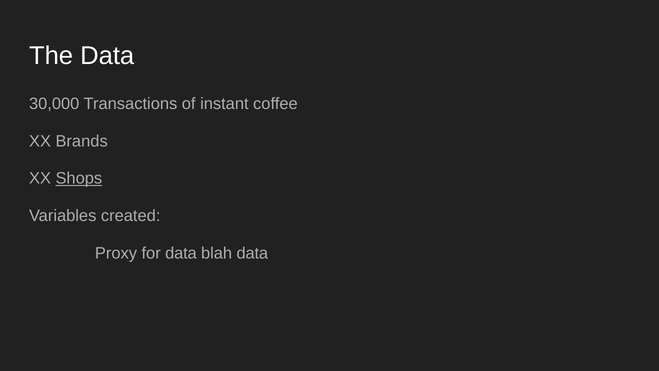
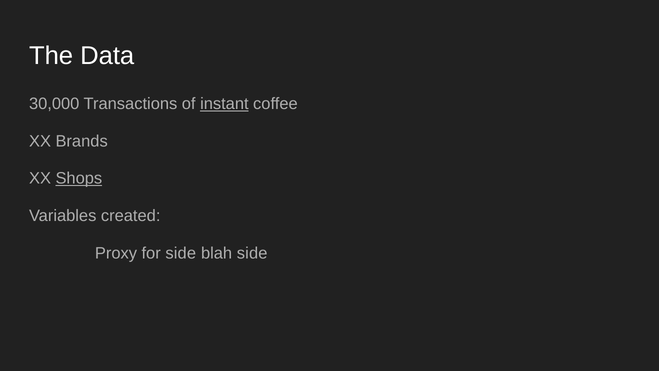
instant underline: none -> present
for data: data -> side
blah data: data -> side
